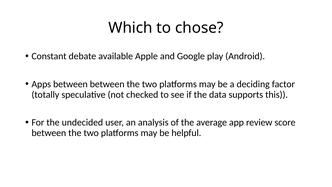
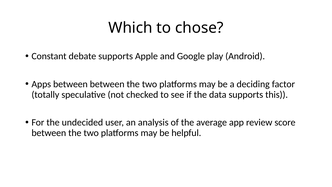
debate available: available -> supports
